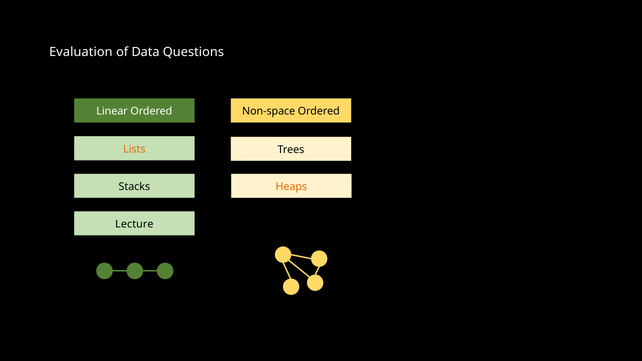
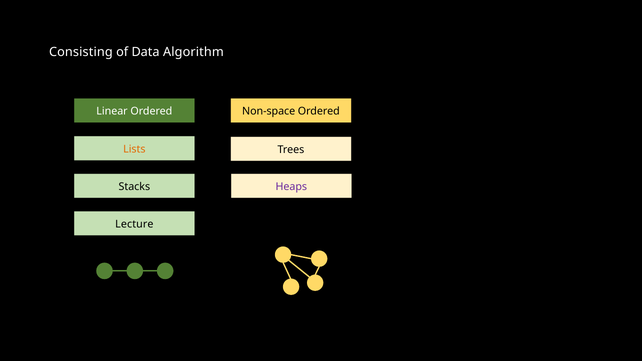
Evaluation: Evaluation -> Consisting
Questions: Questions -> Algorithm
Heaps colour: orange -> purple
